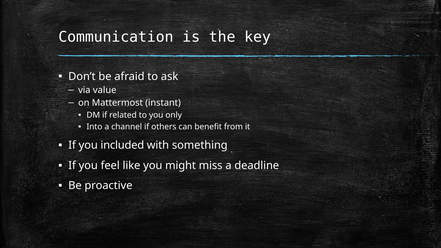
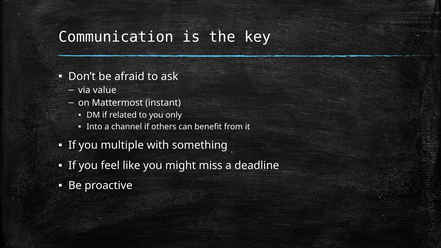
included: included -> multiple
